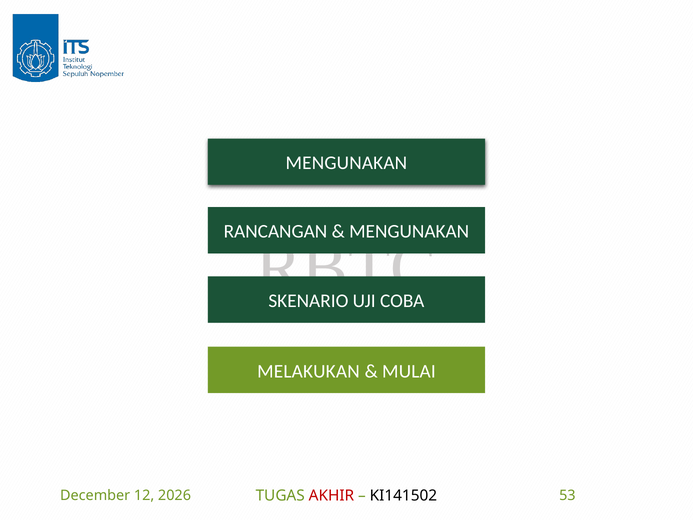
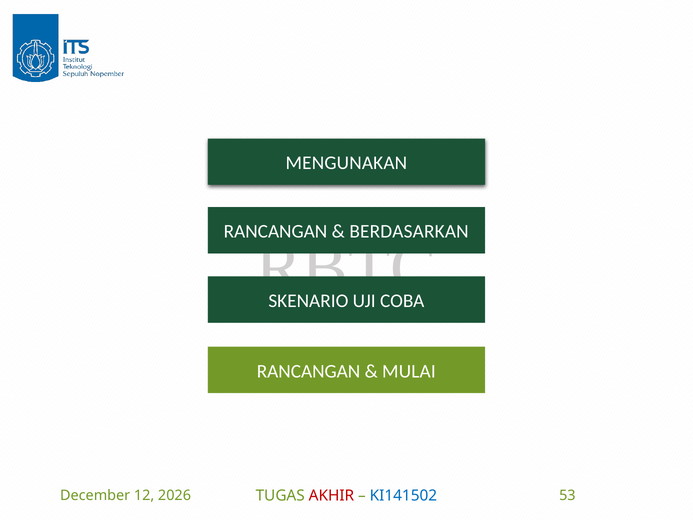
MENGUNAKAN at (409, 231): MENGUNAKAN -> BERDASARKAN
MELAKUKAN at (308, 371): MELAKUKAN -> RANCANGAN
KI141502 colour: black -> blue
